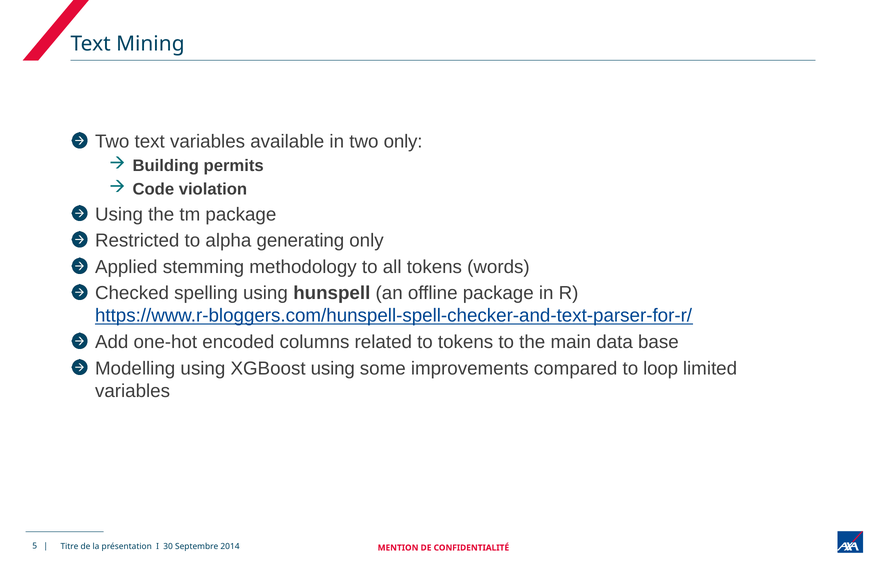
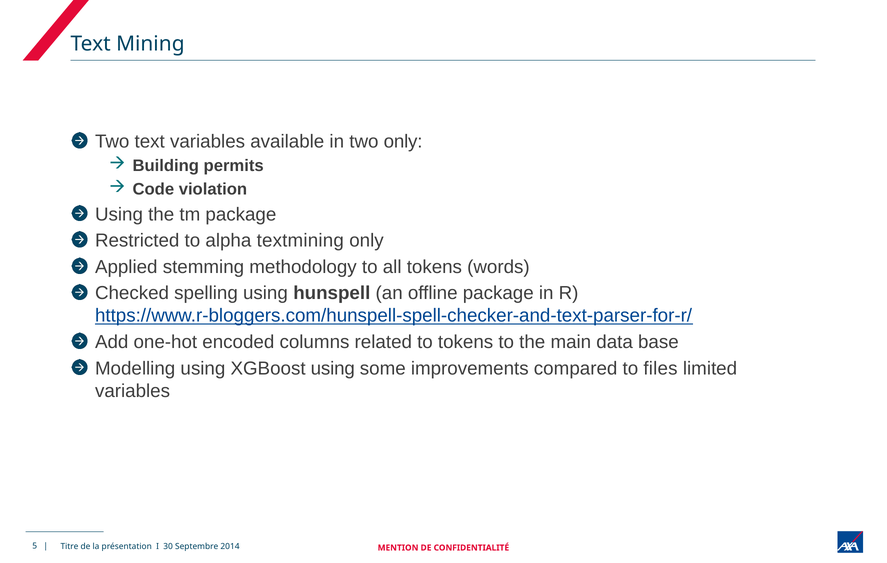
generating: generating -> textmining
loop: loop -> files
